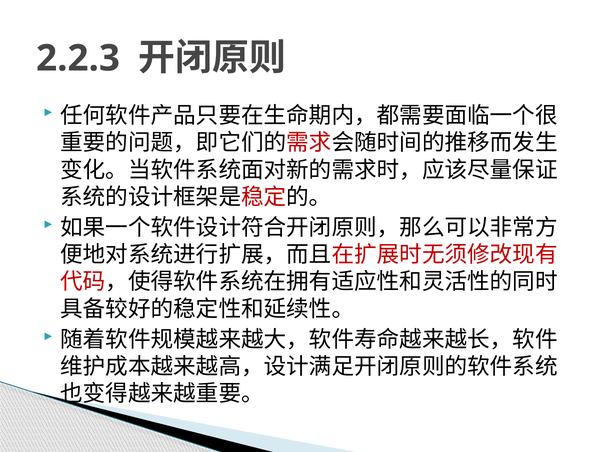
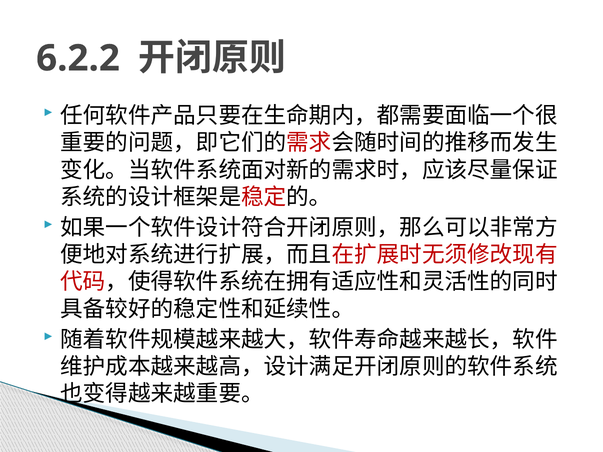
2.2.3: 2.2.3 -> 6.2.2
